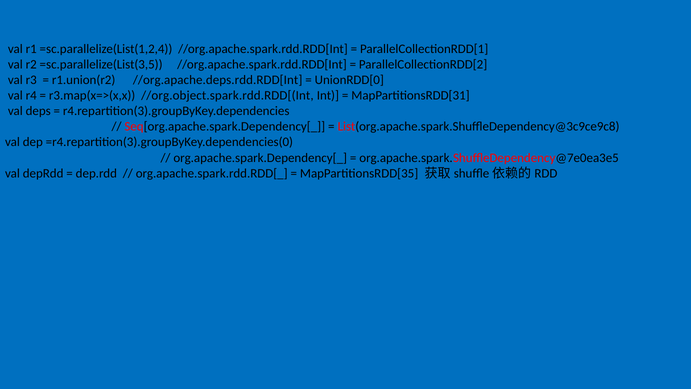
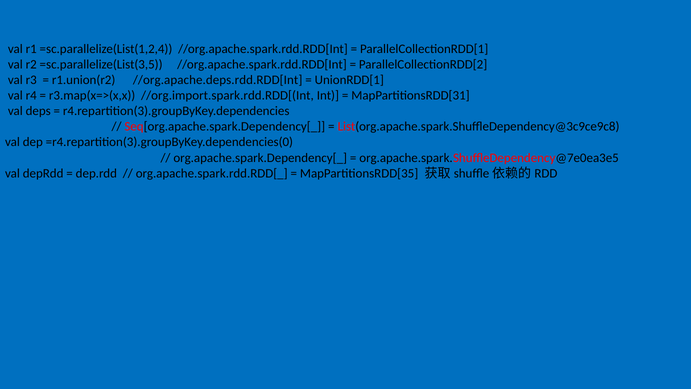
UnionRDD[0: UnionRDD[0 -> UnionRDD[1
//org.object.spark.rdd.RDD[(Int: //org.object.spark.rdd.RDD[(Int -> //org.import.spark.rdd.RDD[(Int
